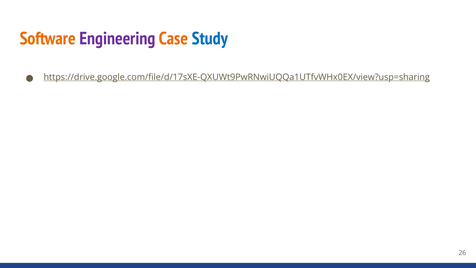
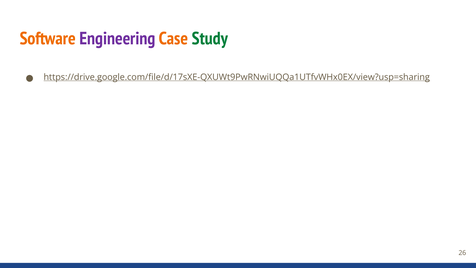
Study colour: blue -> green
